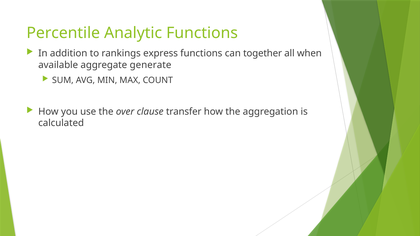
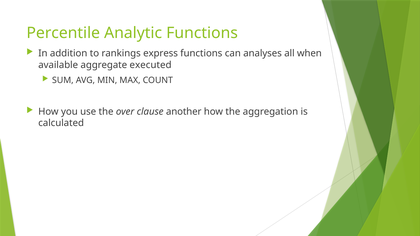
together: together -> analyses
generate: generate -> executed
transfer: transfer -> another
